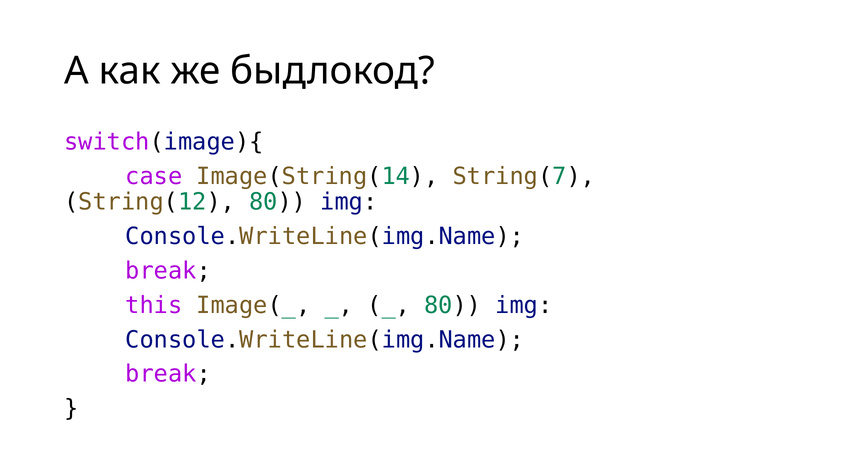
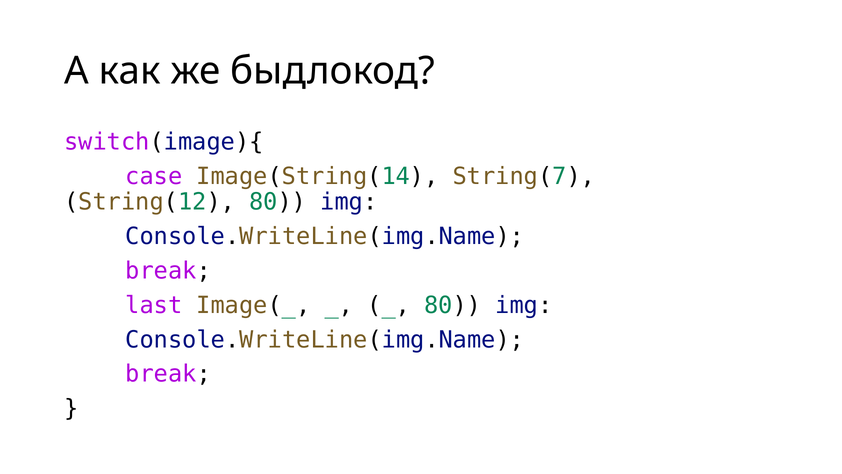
this: this -> last
